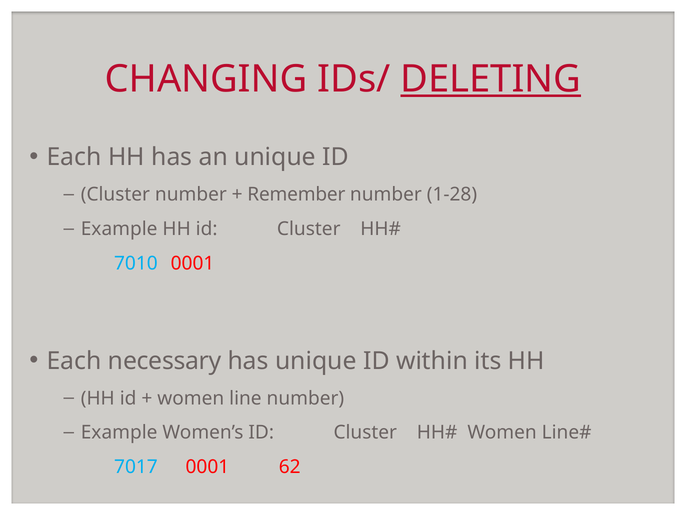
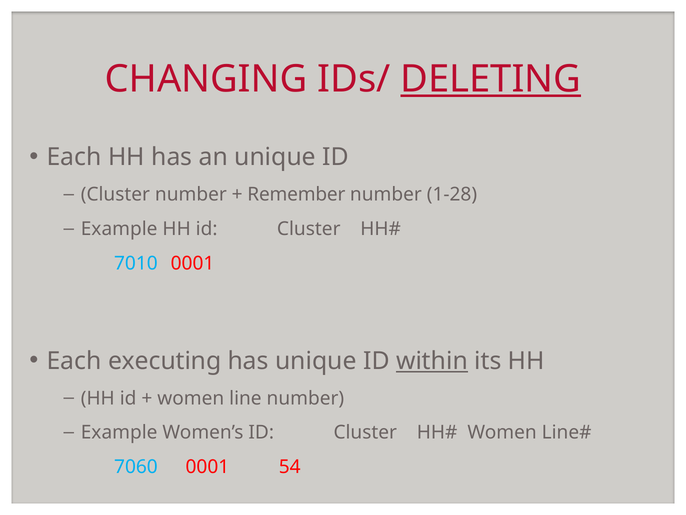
necessary: necessary -> executing
within underline: none -> present
7017: 7017 -> 7060
62: 62 -> 54
